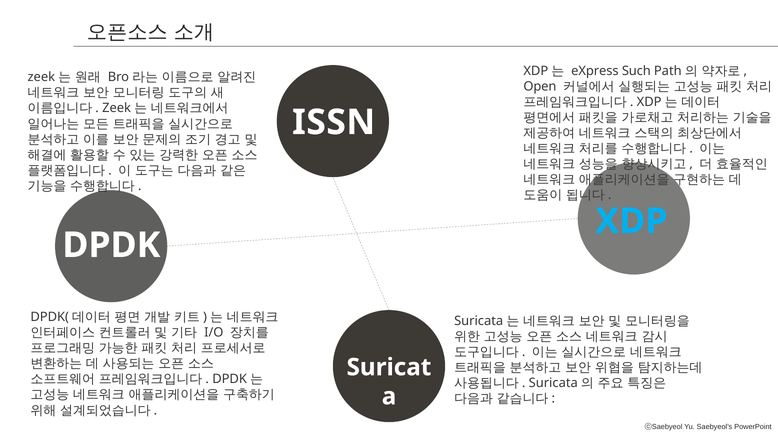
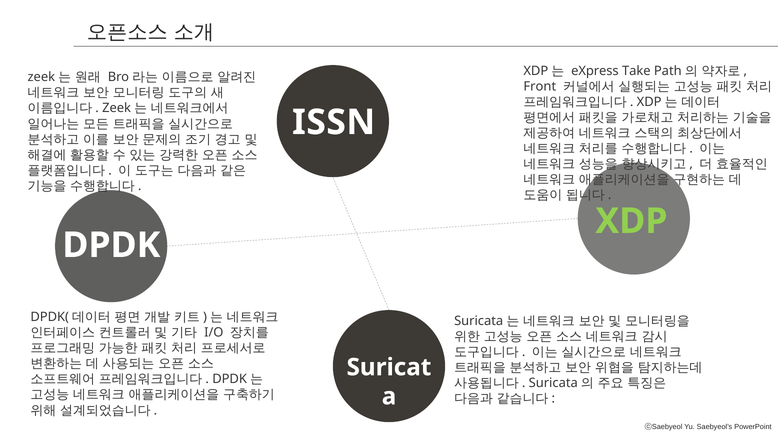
Such: Such -> Take
Open: Open -> Front
XDP colour: light blue -> light green
